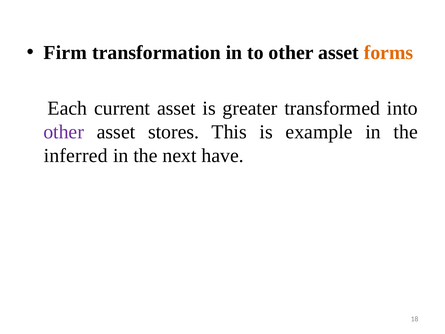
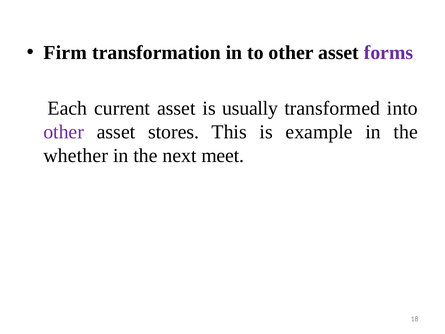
forms colour: orange -> purple
greater: greater -> usually
inferred: inferred -> whether
have: have -> meet
